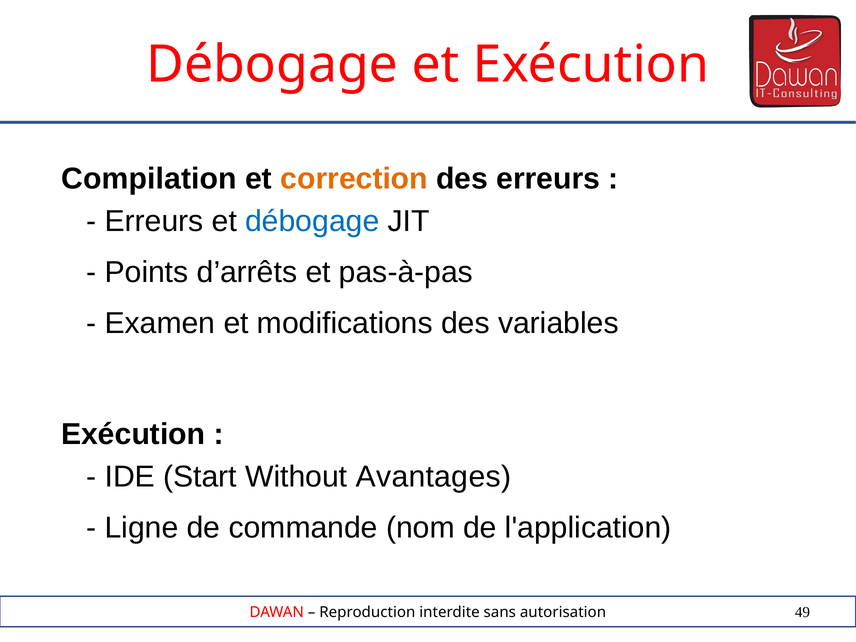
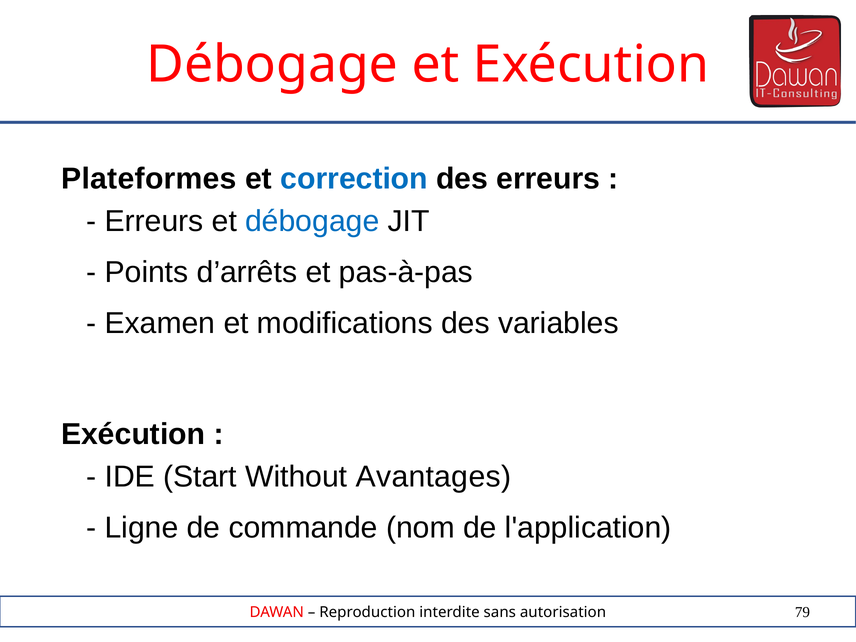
Compilation: Compilation -> Plateformes
correction colour: orange -> blue
49: 49 -> 79
